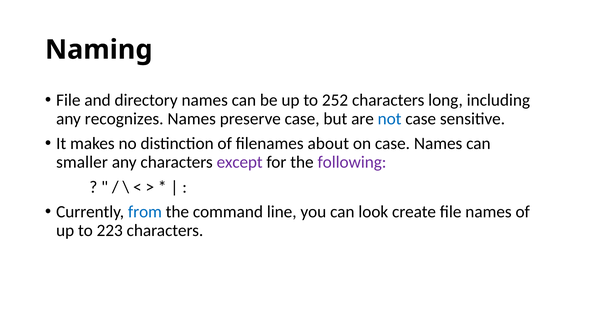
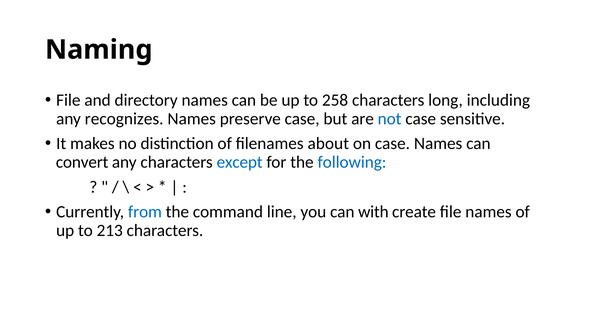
252: 252 -> 258
smaller: smaller -> convert
except colour: purple -> blue
following colour: purple -> blue
look: look -> with
223: 223 -> 213
